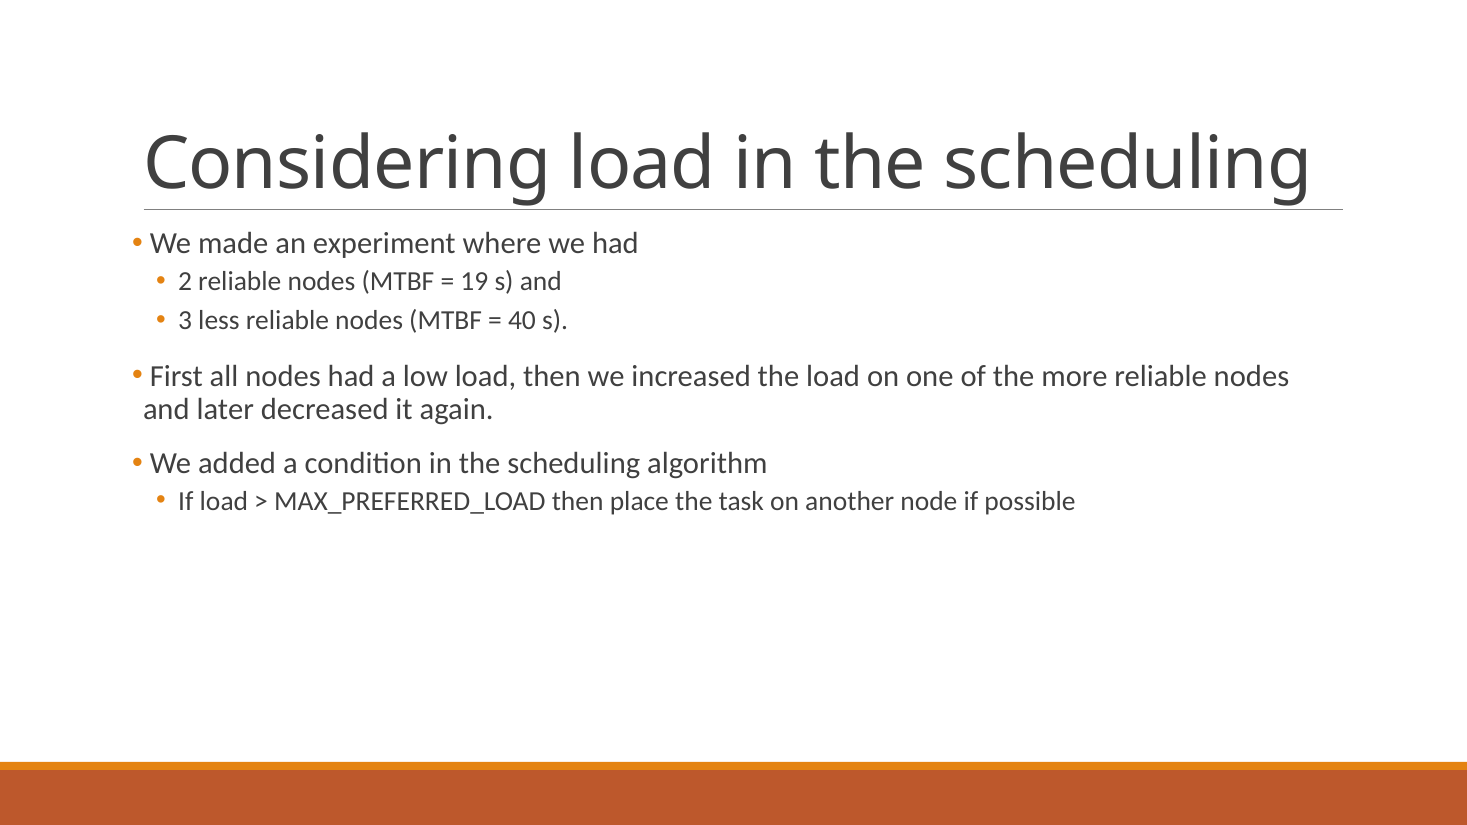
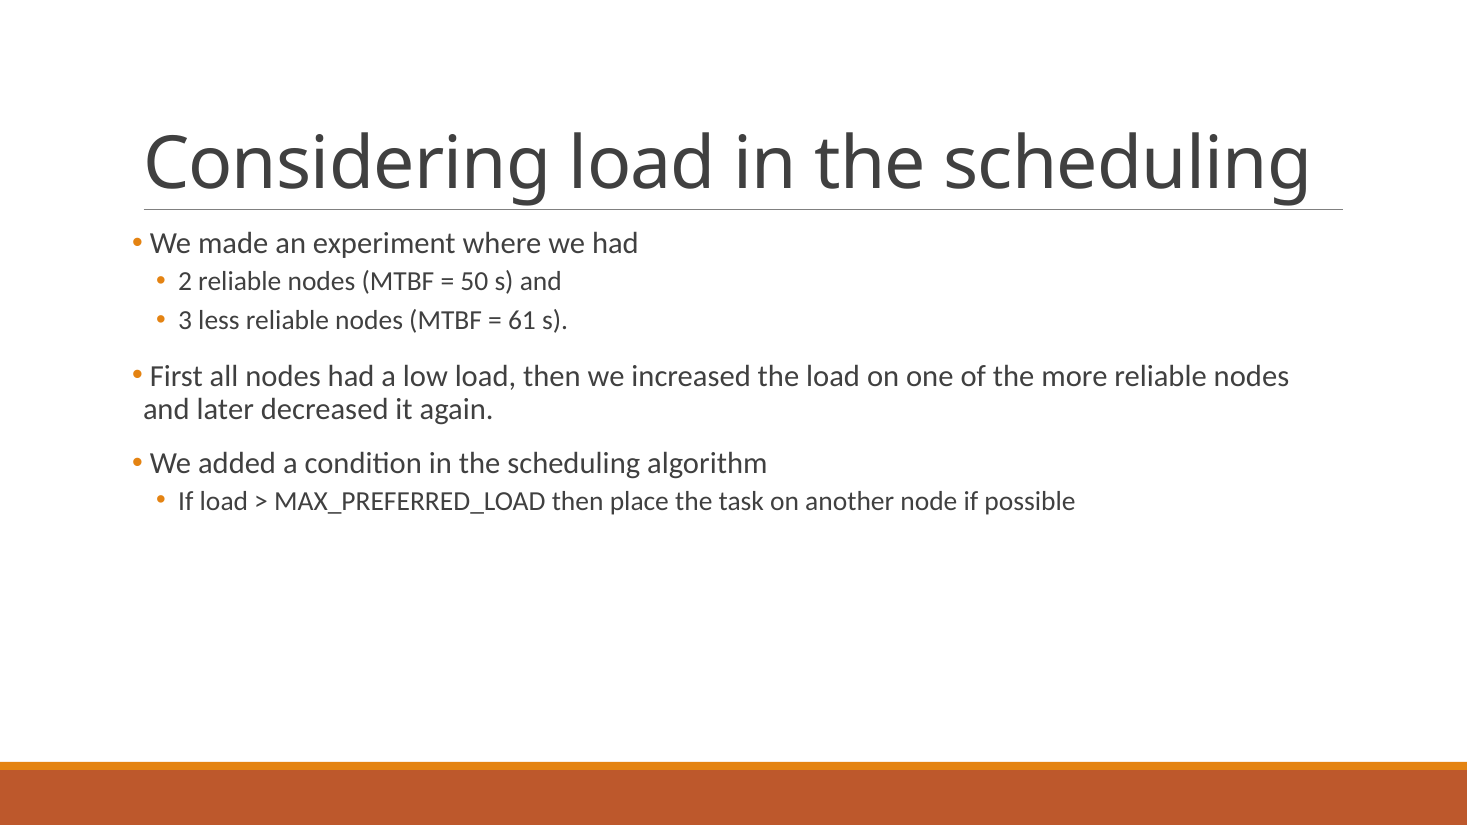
19: 19 -> 50
40: 40 -> 61
